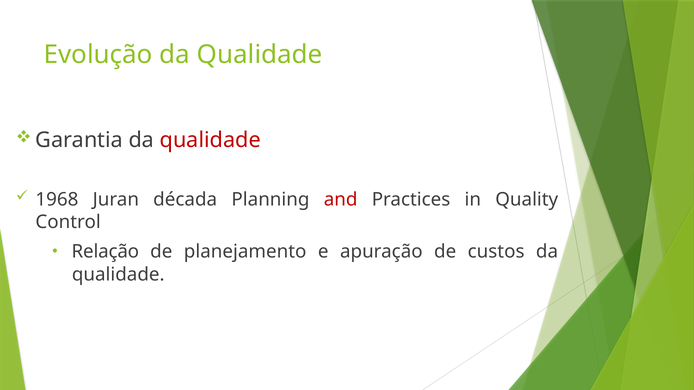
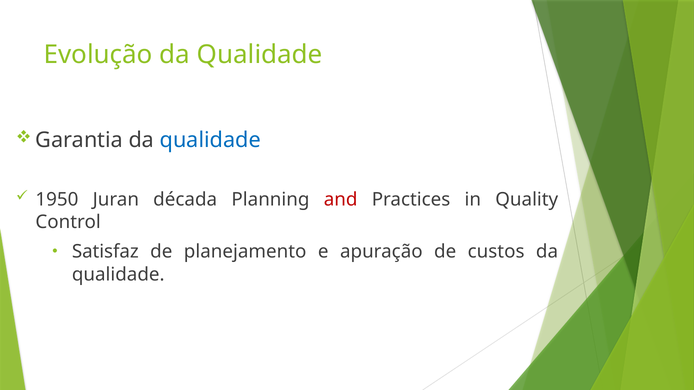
qualidade at (210, 140) colour: red -> blue
1968: 1968 -> 1950
Relação: Relação -> Satisfaz
